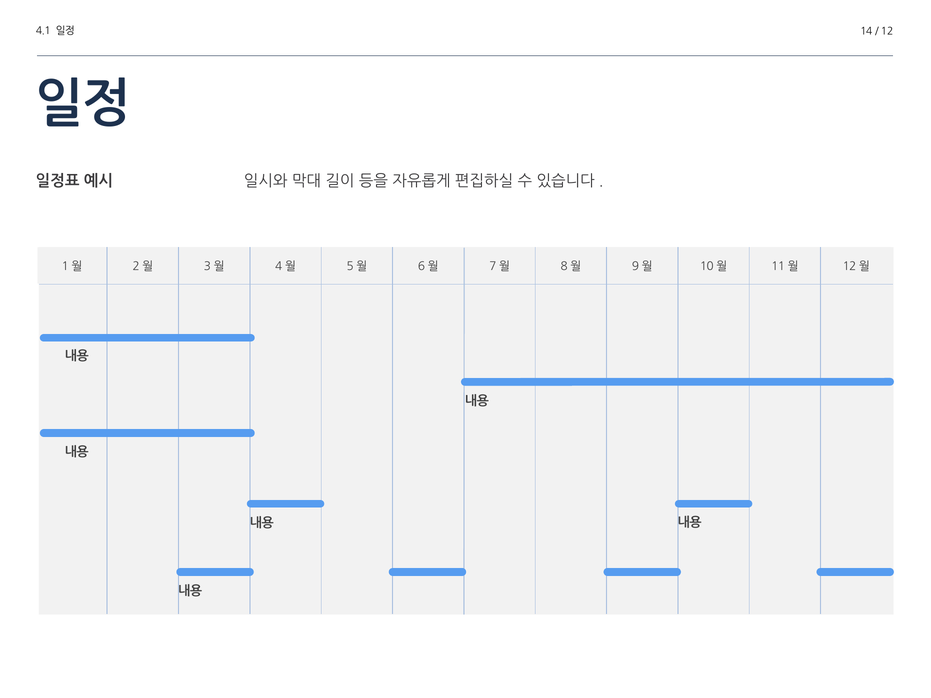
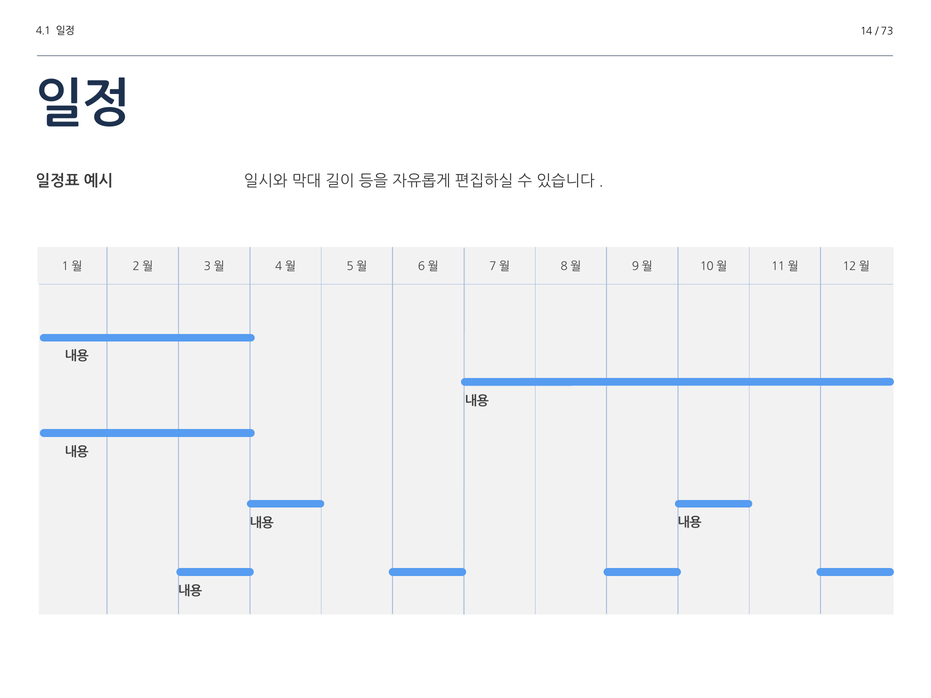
12: 12 -> 73
